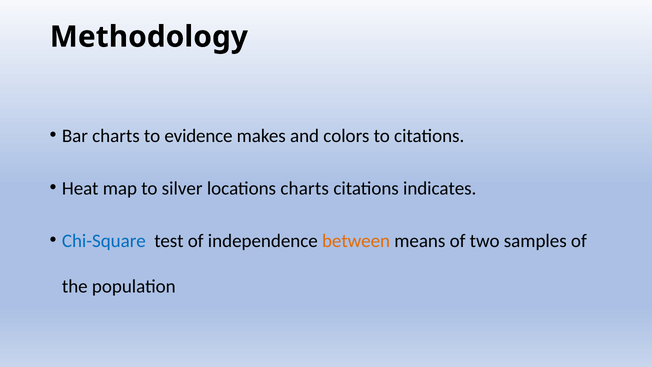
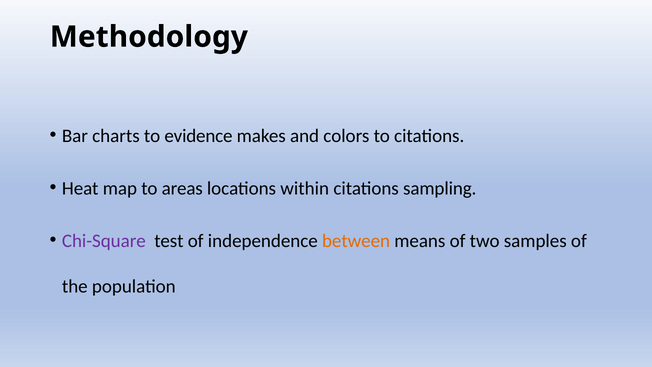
silver: silver -> areas
locations charts: charts -> within
indicates: indicates -> sampling
Chi-Square colour: blue -> purple
